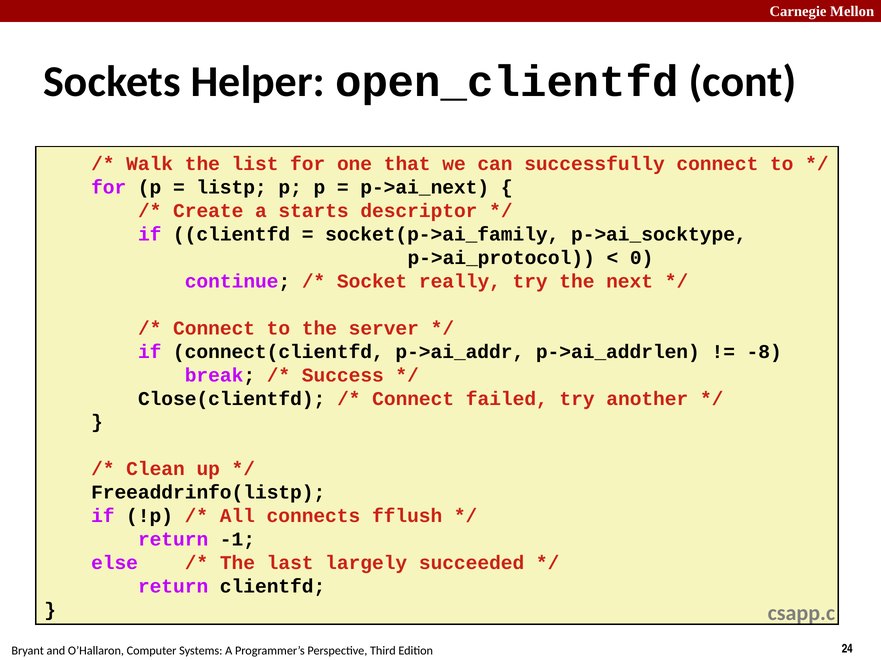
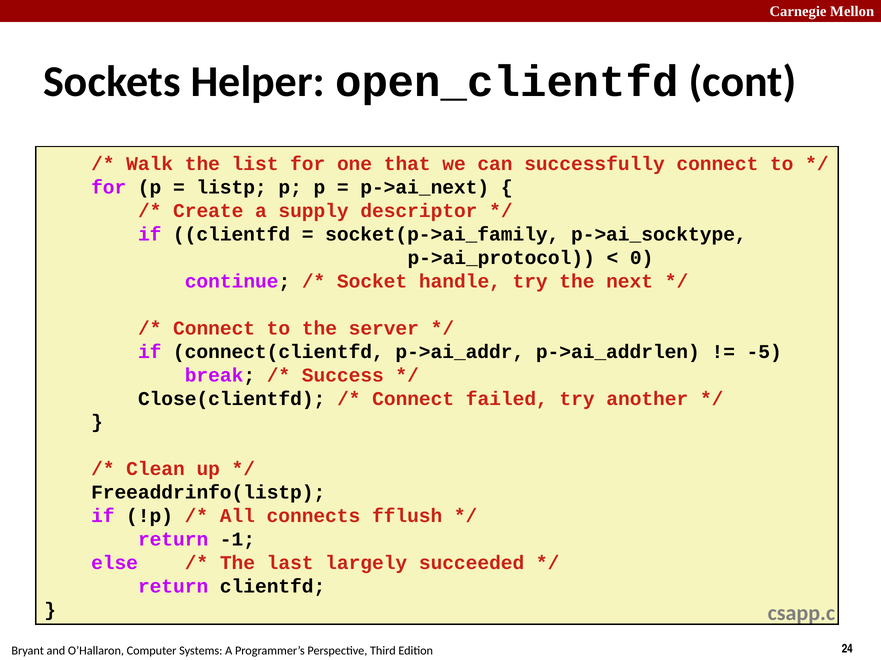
starts: starts -> supply
really: really -> handle
-8: -8 -> -5
